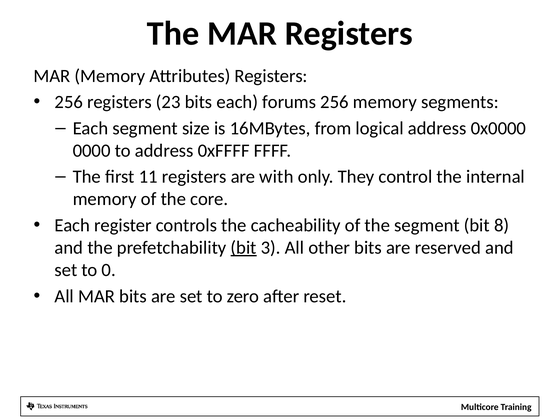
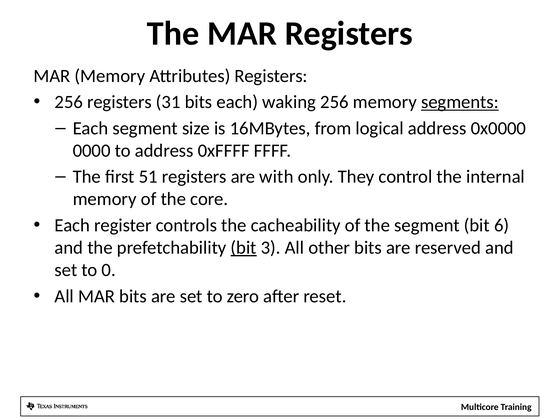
23: 23 -> 31
forums: forums -> waking
segments underline: none -> present
11: 11 -> 51
8: 8 -> 6
